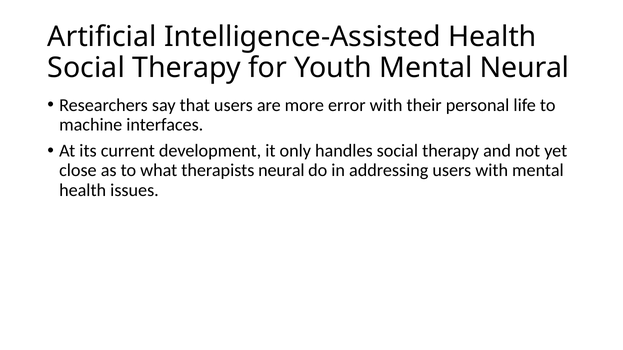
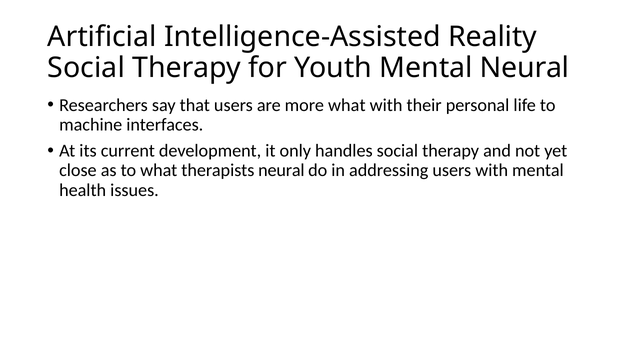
Intelligence-Assisted Health: Health -> Reality
more error: error -> what
